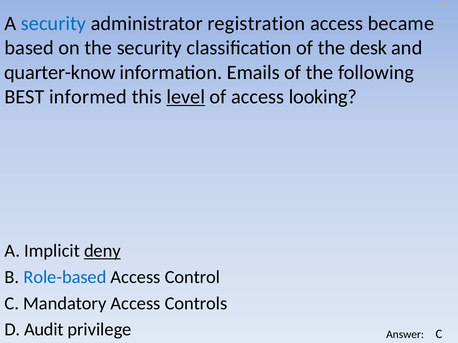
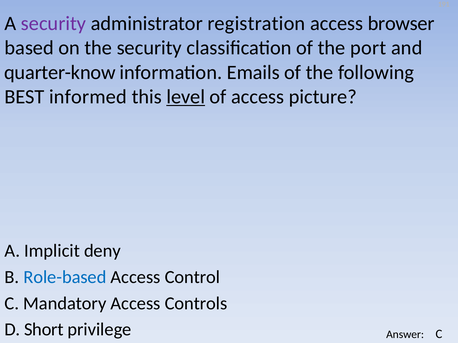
security at (54, 24) colour: blue -> purple
became: became -> browser
desk: desk -> port
looking: looking -> picture
deny underline: present -> none
Audit: Audit -> Short
